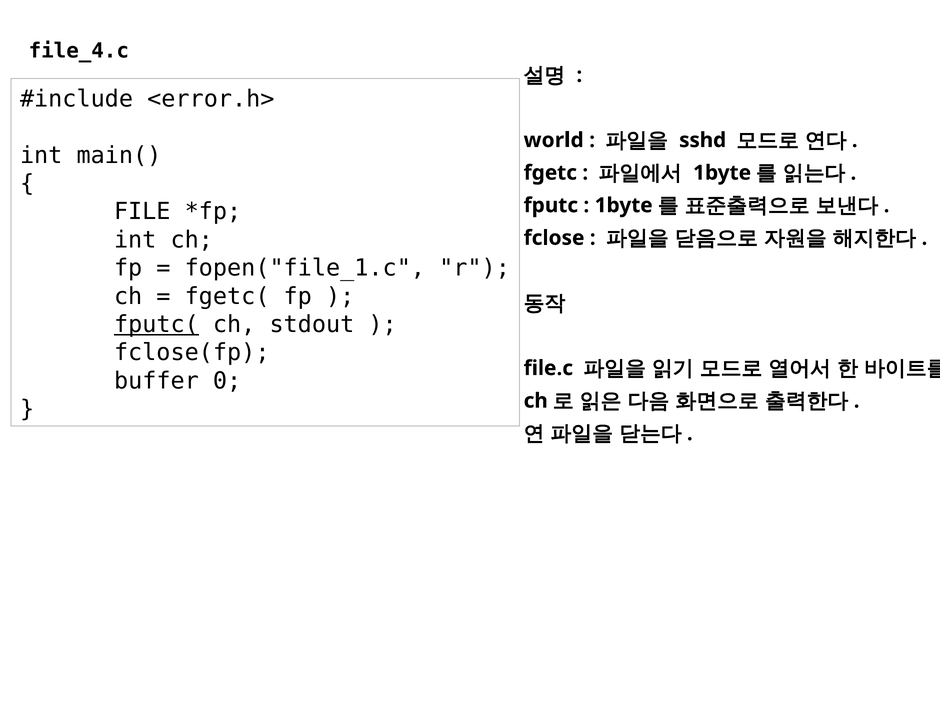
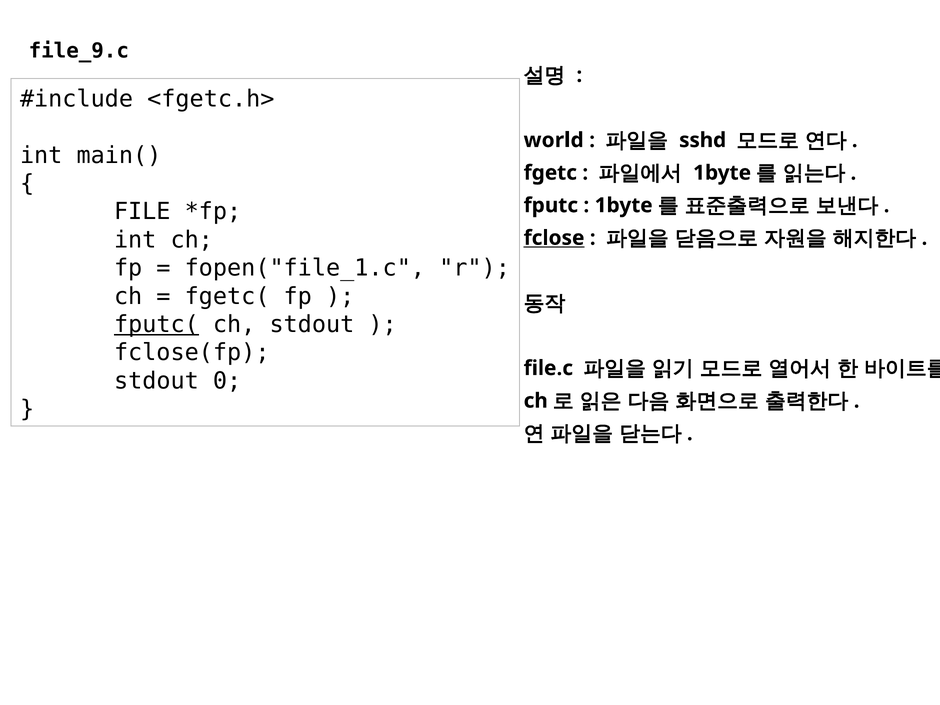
file_4.c: file_4.c -> file_9.c
<error.h>: <error.h> -> <fgetc.h>
fclose underline: none -> present
buffer at (156, 381): buffer -> stdout
